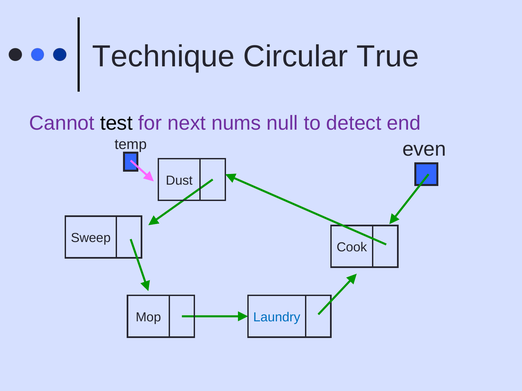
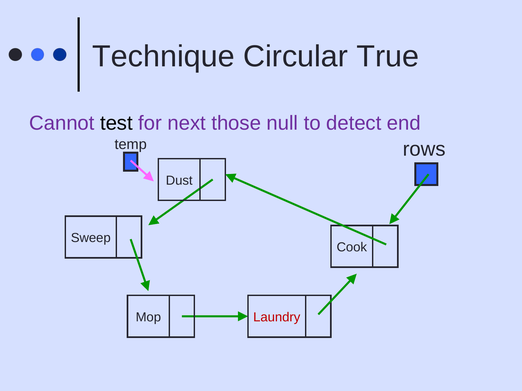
nums: nums -> those
even: even -> rows
Laundry colour: blue -> red
